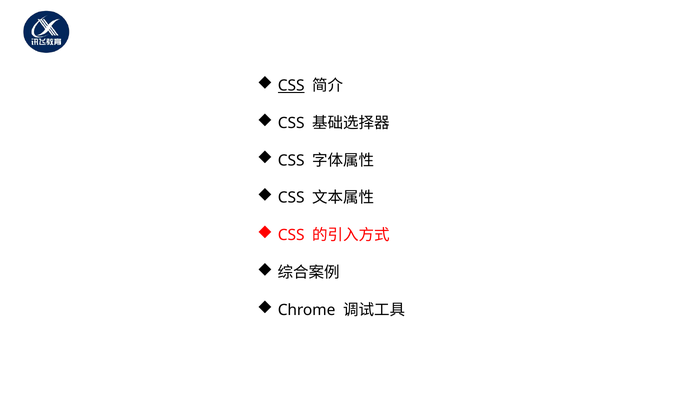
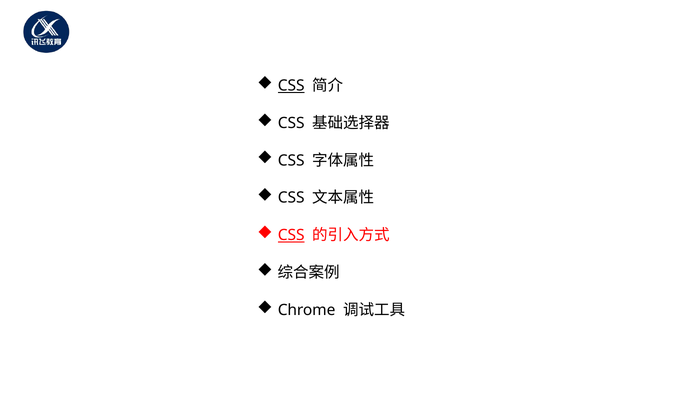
CSS at (291, 235) underline: none -> present
